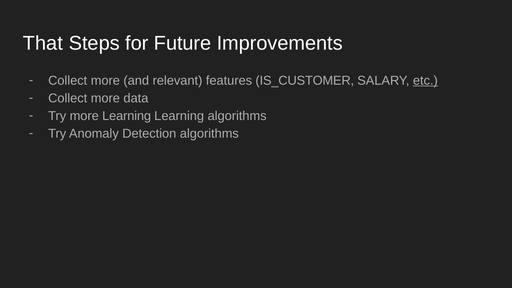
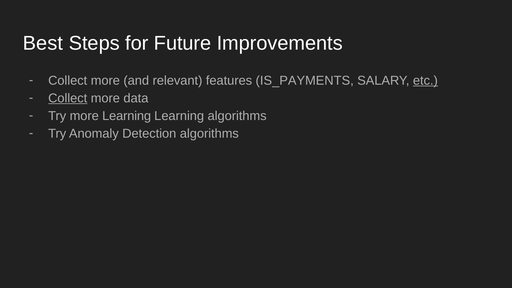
That: That -> Best
IS_CUSTOMER: IS_CUSTOMER -> IS_PAYMENTS
Collect at (68, 98) underline: none -> present
